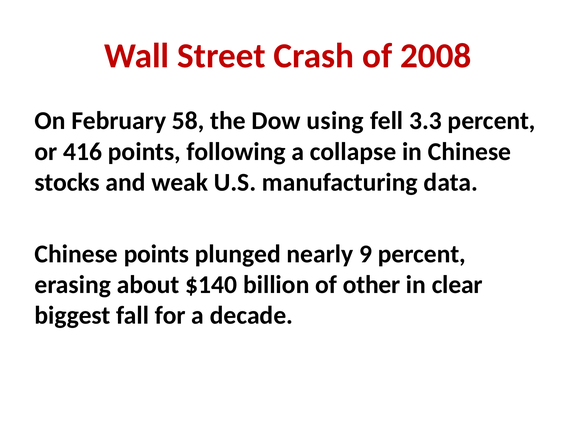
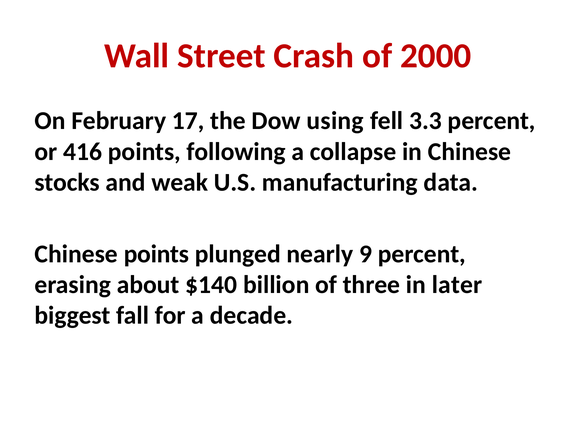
2008: 2008 -> 2000
58: 58 -> 17
other: other -> three
clear: clear -> later
